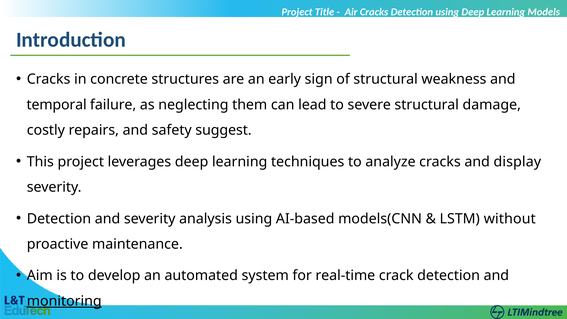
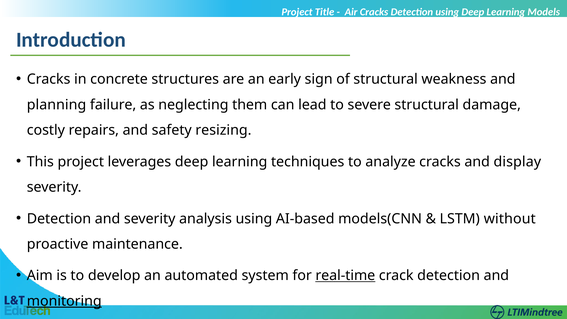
temporal: temporal -> planning
suggest: suggest -> resizing
real-time underline: none -> present
